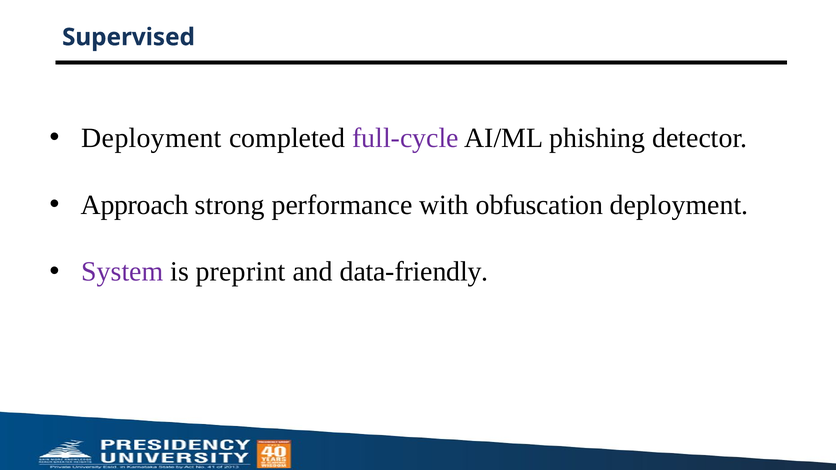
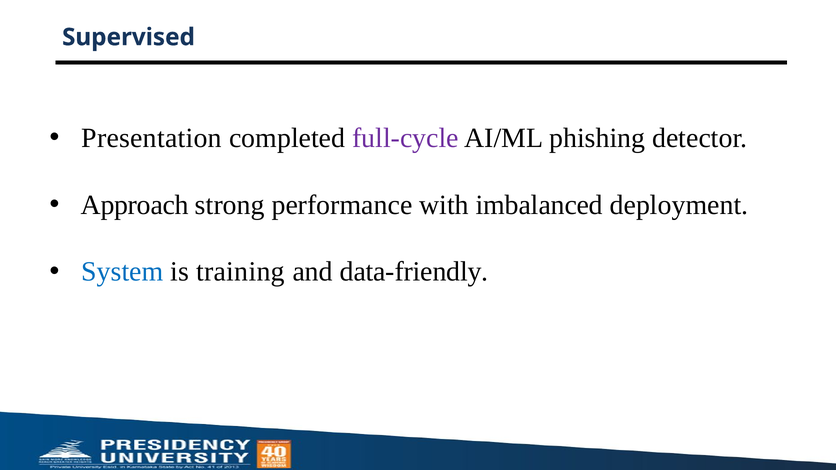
Deployment at (152, 138): Deployment -> Presentation
obfuscation: obfuscation -> imbalanced
System colour: purple -> blue
preprint: preprint -> training
